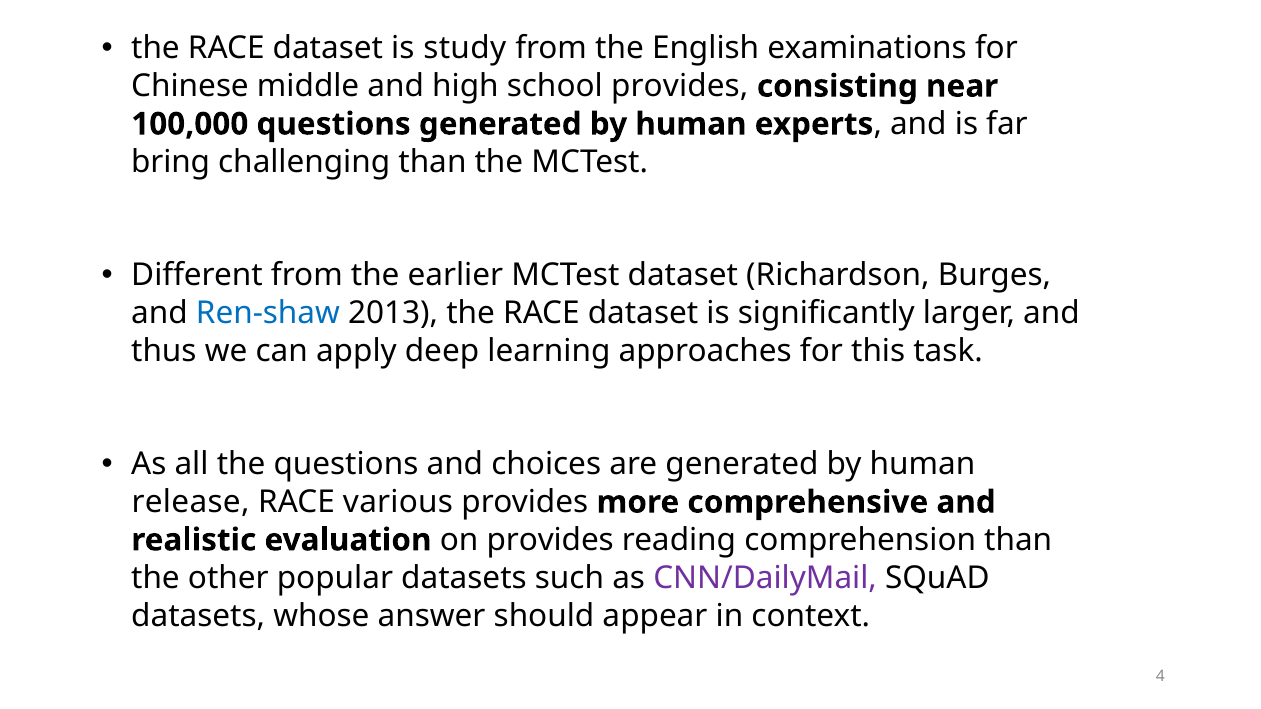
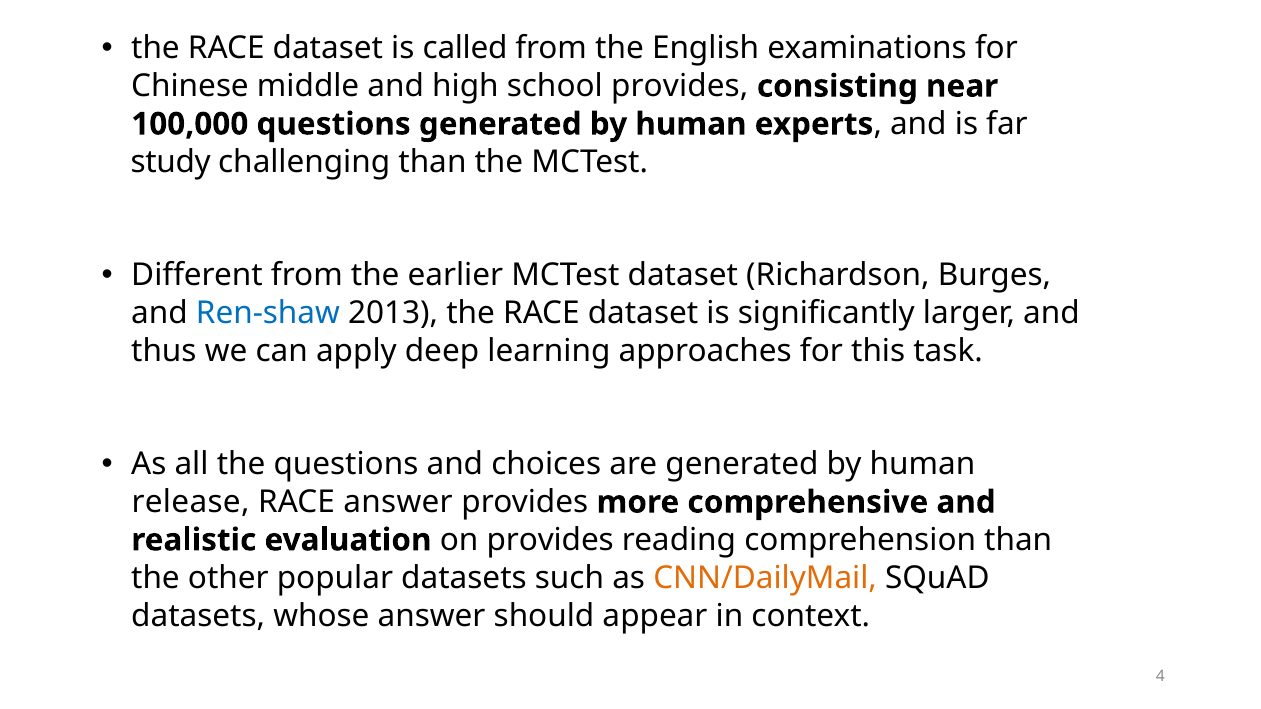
study: study -> called
bring: bring -> study
RACE various: various -> answer
CNN/DailyMail colour: purple -> orange
